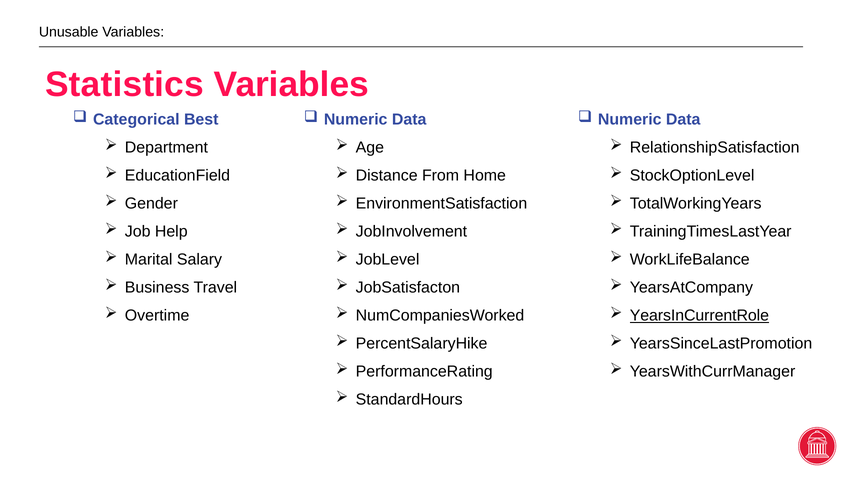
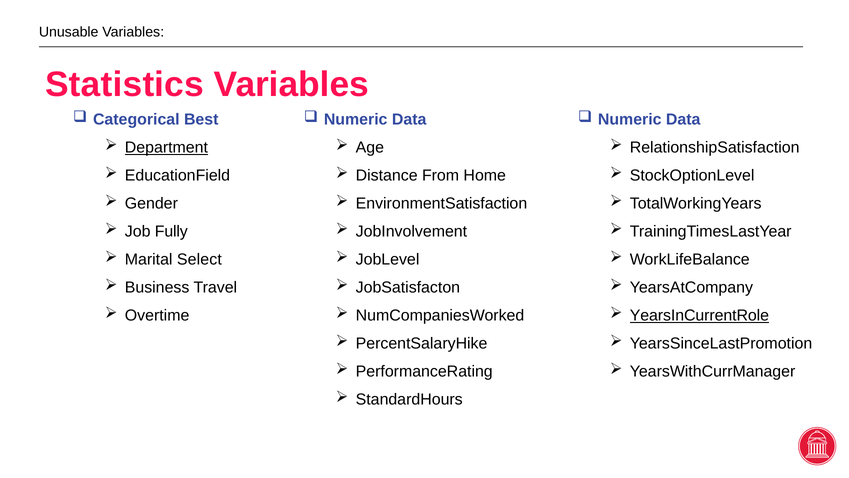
Department underline: none -> present
Help: Help -> Fully
Salary: Salary -> Select
